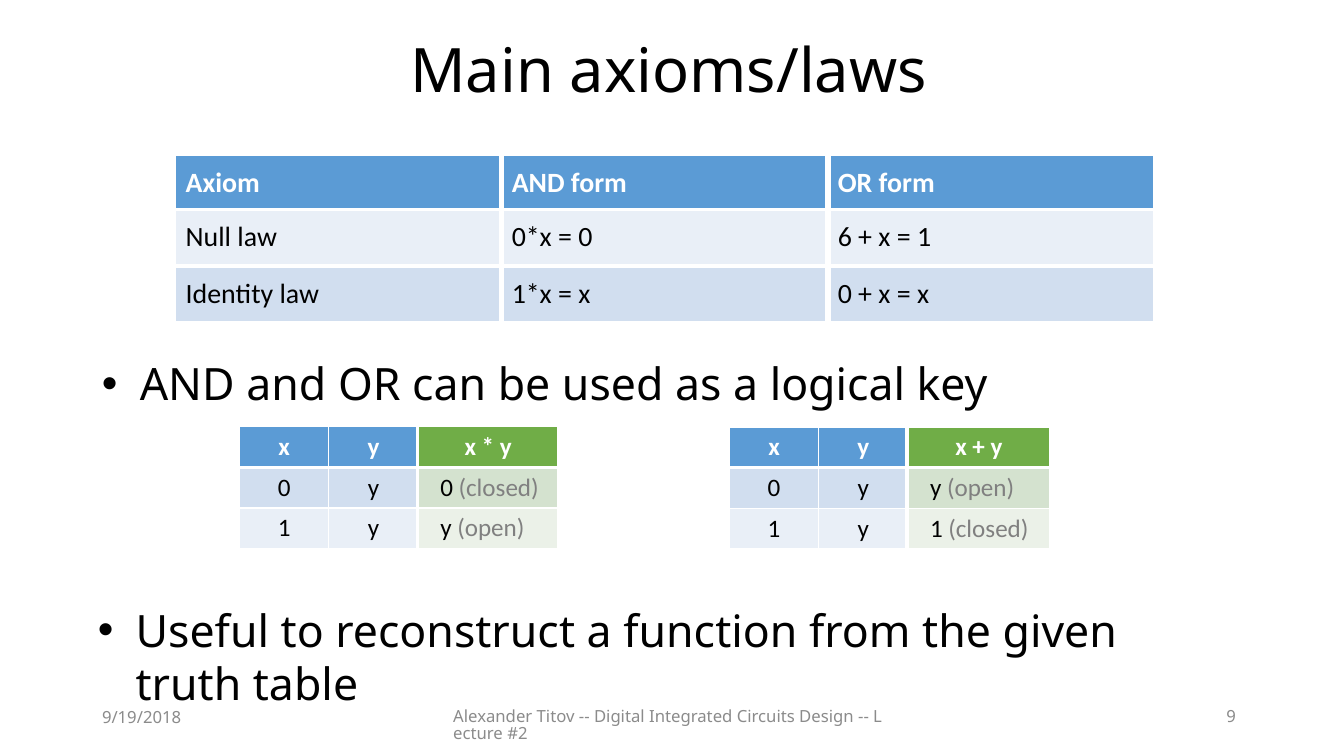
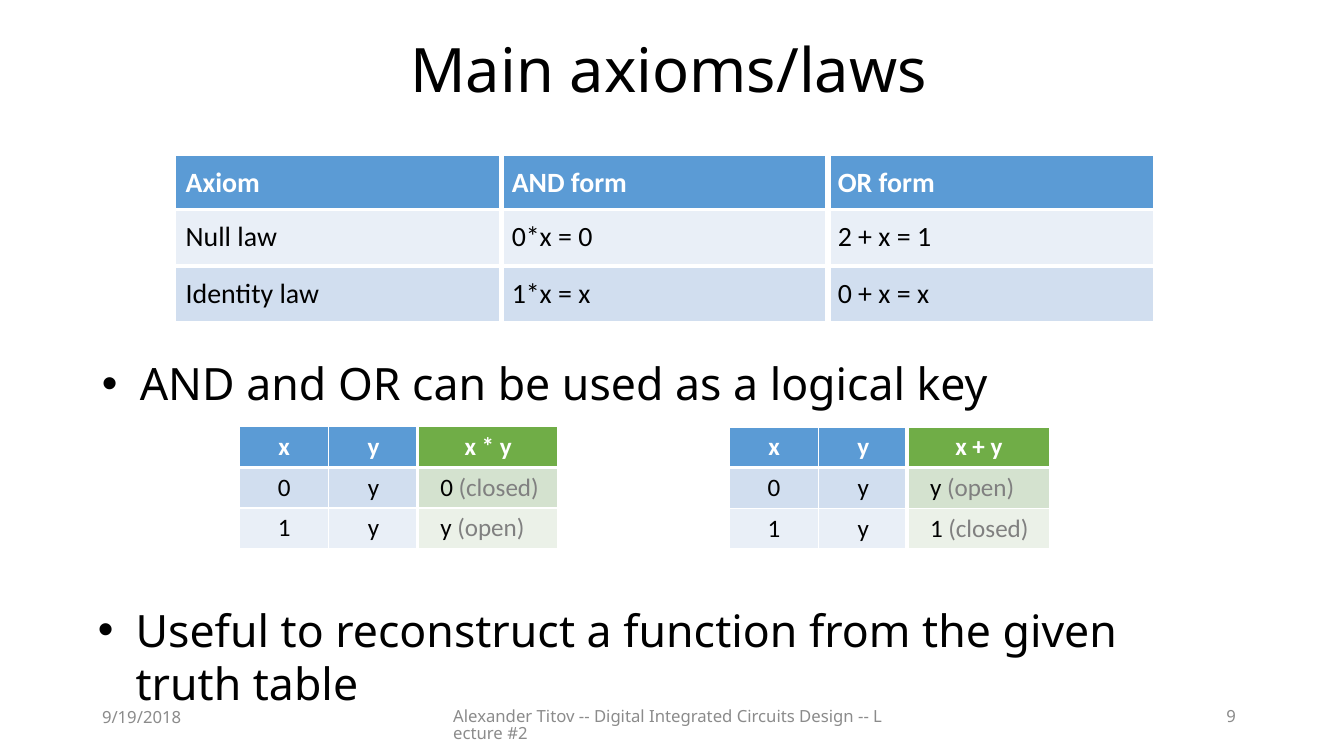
6: 6 -> 2
